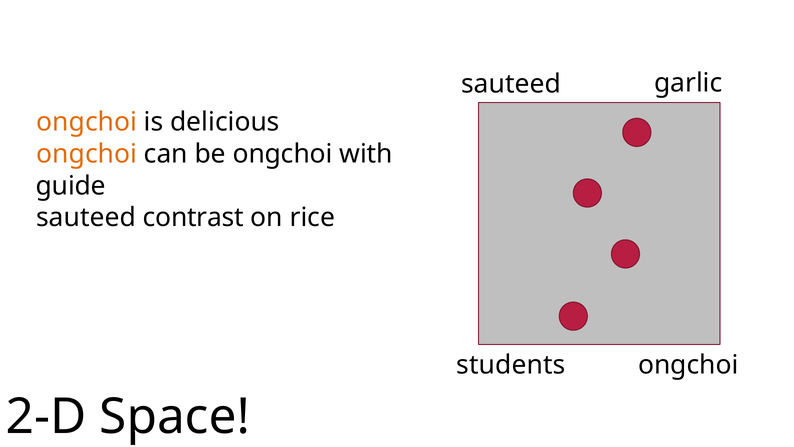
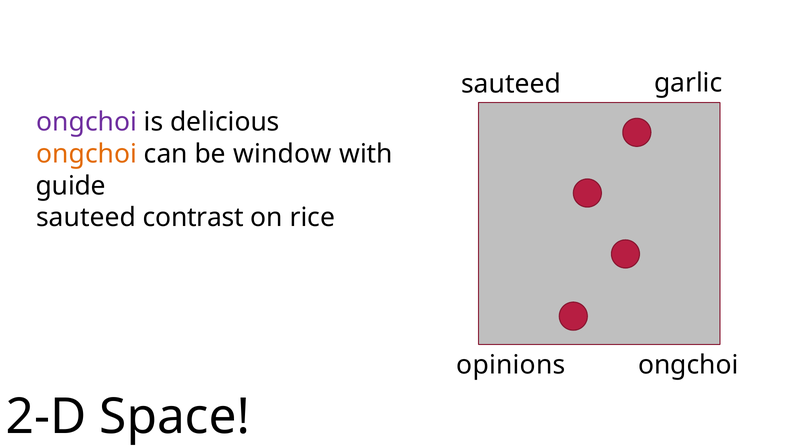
ongchoi at (87, 122) colour: orange -> purple
be ongchoi: ongchoi -> window
students: students -> opinions
